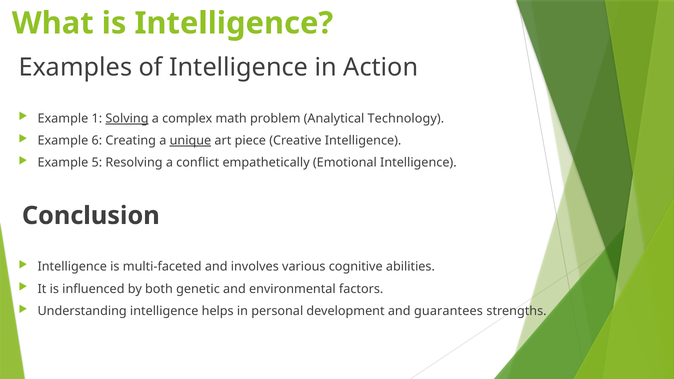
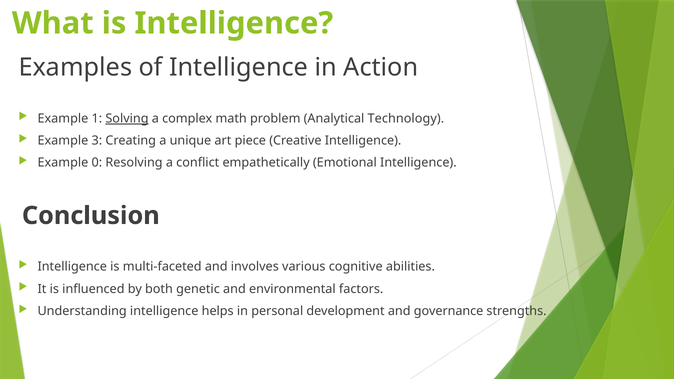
6: 6 -> 3
unique underline: present -> none
5: 5 -> 0
guarantees: guarantees -> governance
